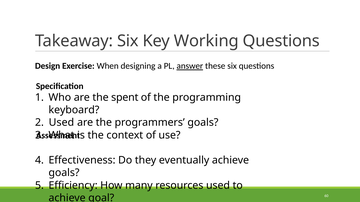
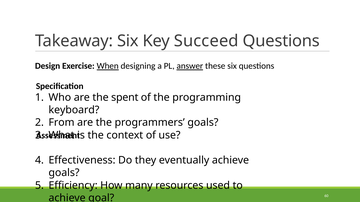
Working: Working -> Succeed
When underline: none -> present
Used at (61, 123): Used -> From
